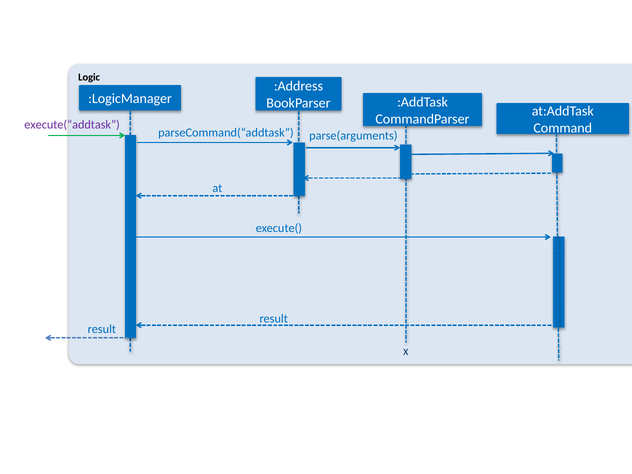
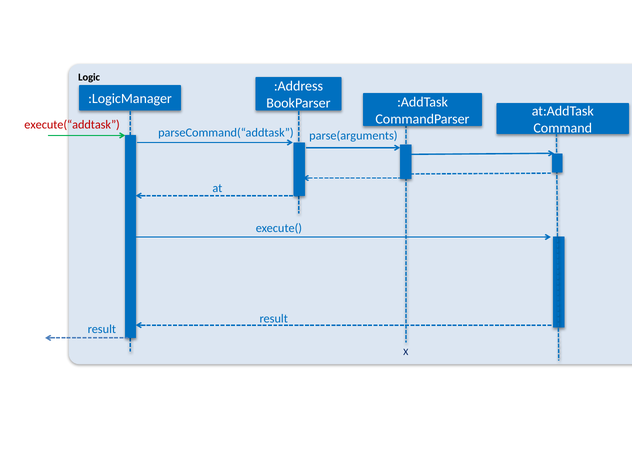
execute(“addtask colour: purple -> red
